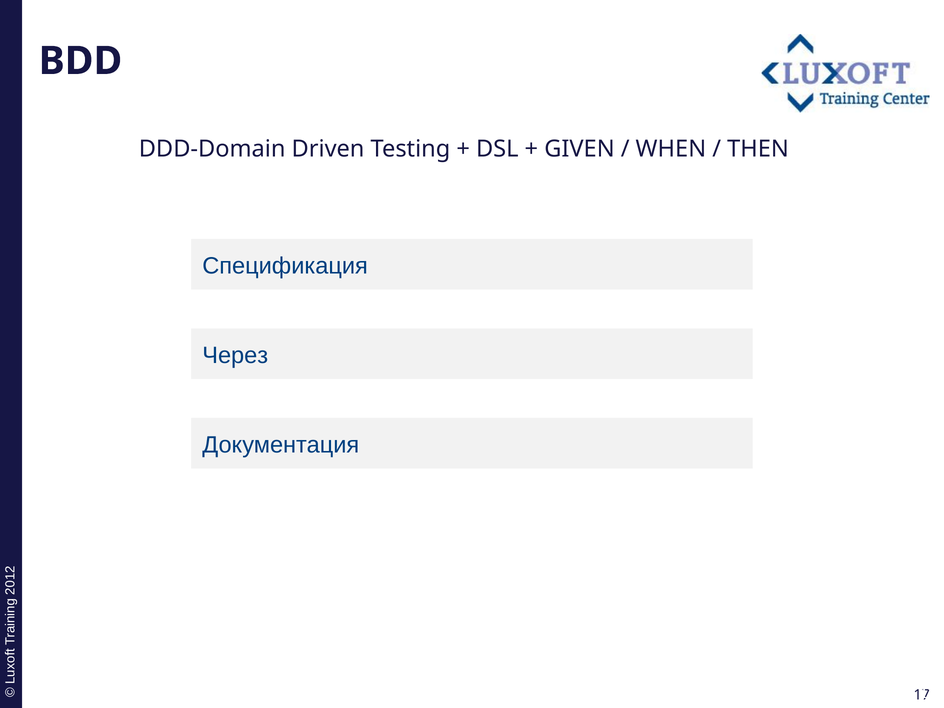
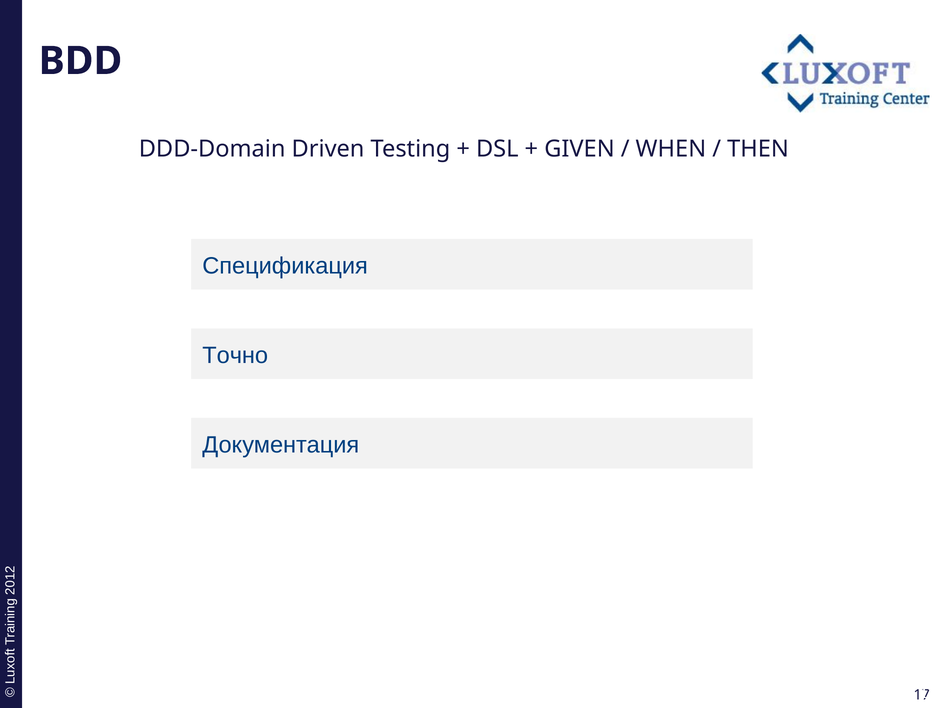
Через: Через -> Точно
